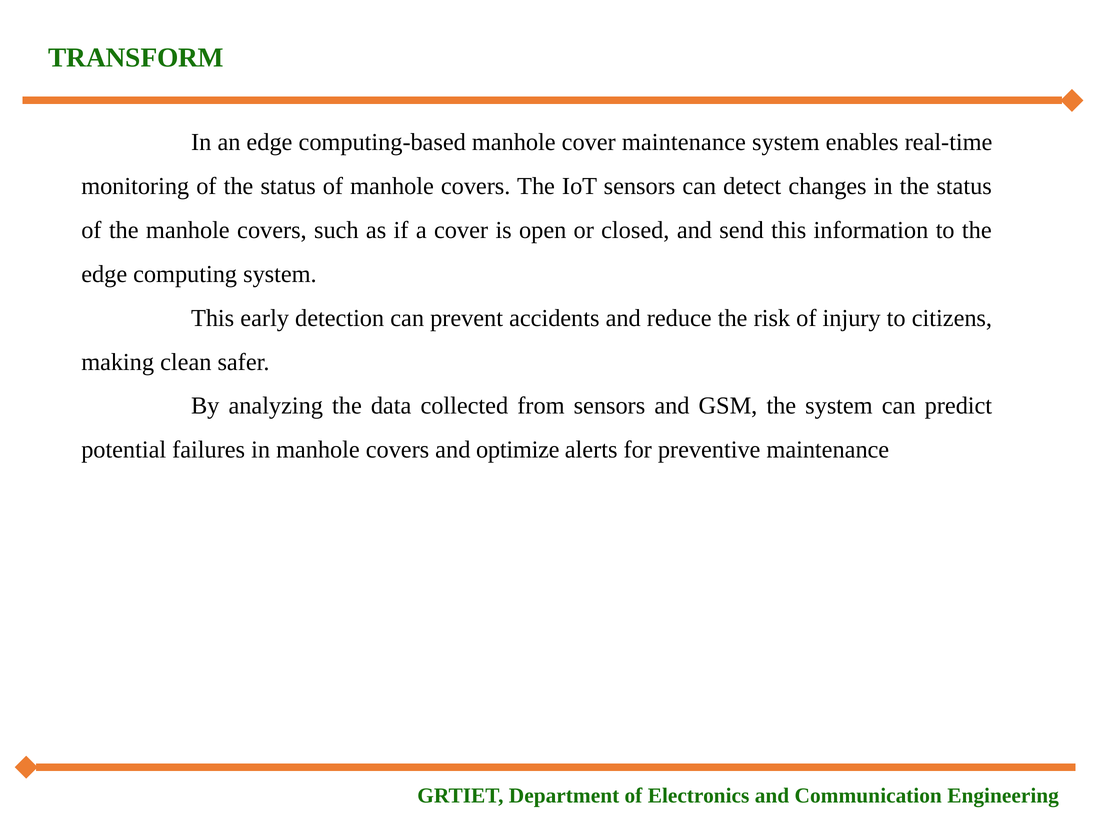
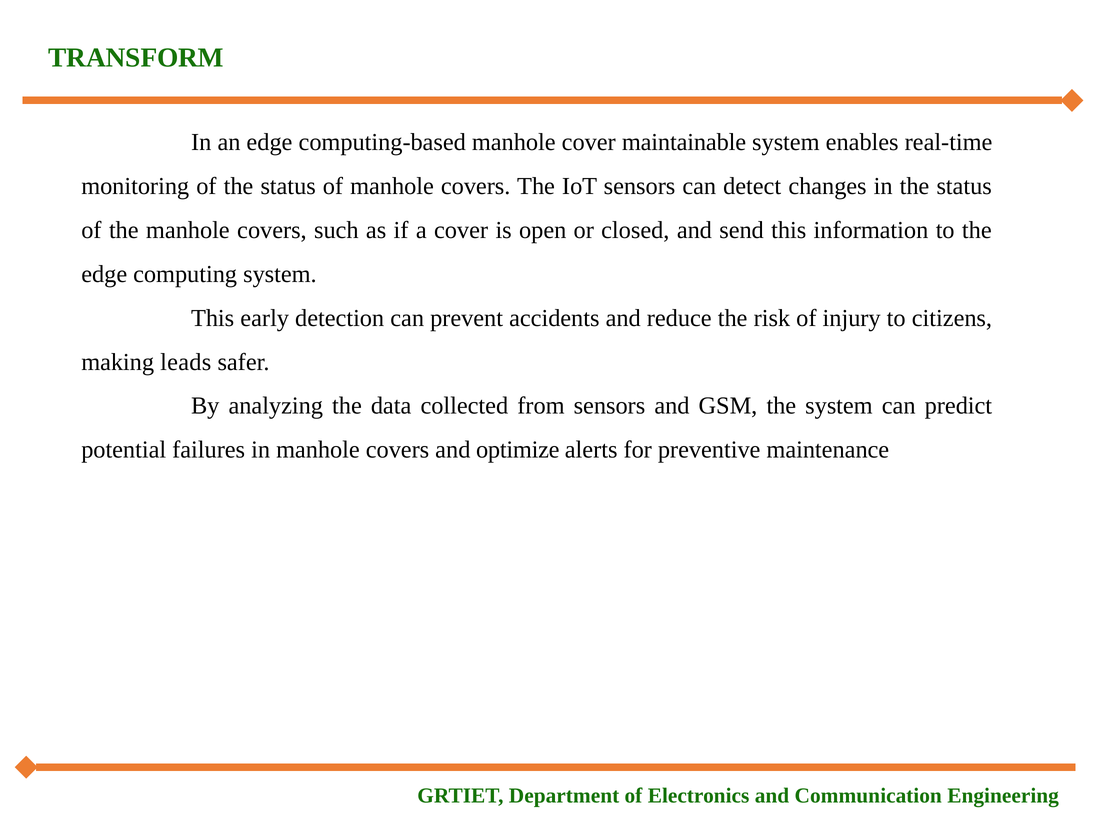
cover maintenance: maintenance -> maintainable
clean: clean -> leads
